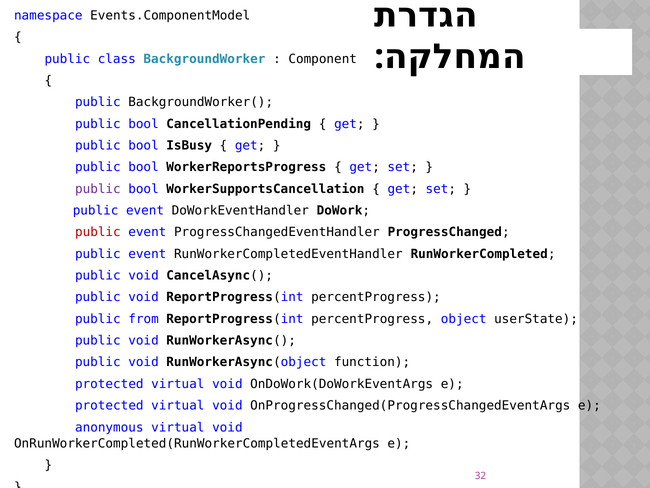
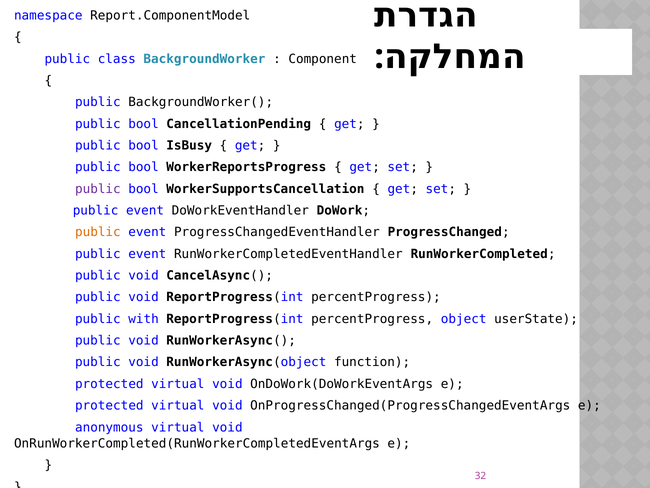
Events.ComponentModel: Events.ComponentModel -> Report.ComponentModel
public at (98, 232) colour: red -> orange
from: from -> with
